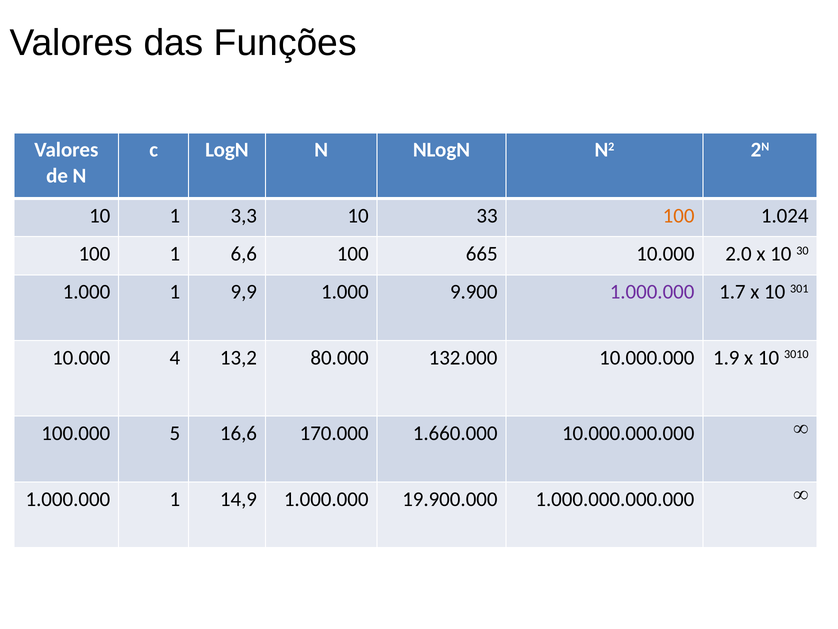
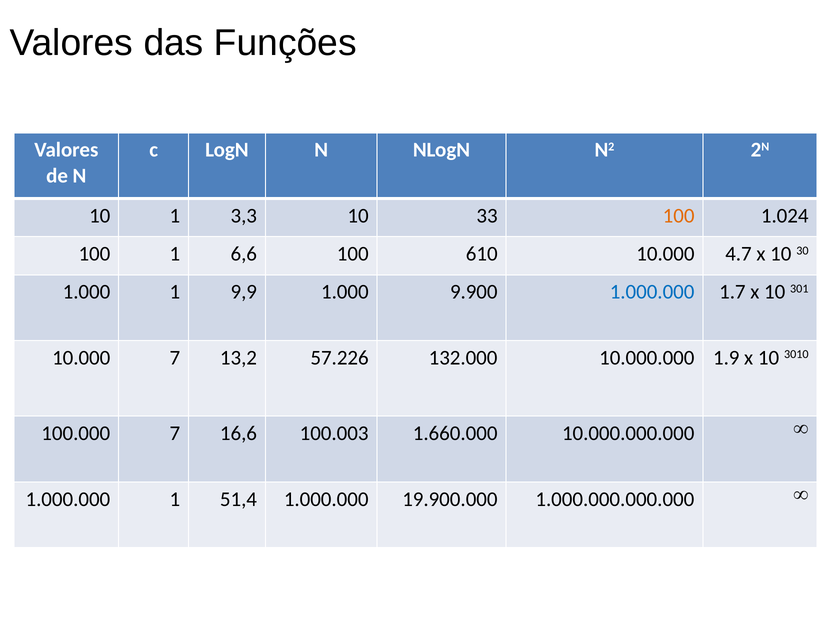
665: 665 -> 610
2.0: 2.0 -> 4.7
1.000.000 at (652, 292) colour: purple -> blue
10.000 4: 4 -> 7
80.000: 80.000 -> 57.226
100.000 5: 5 -> 7
170.000: 170.000 -> 100.003
14,9: 14,9 -> 51,4
